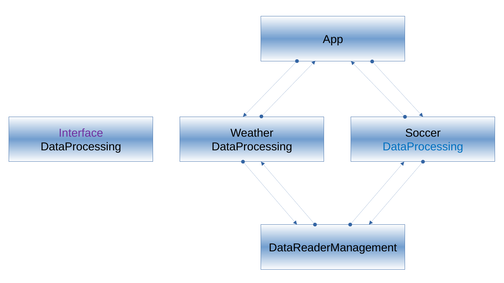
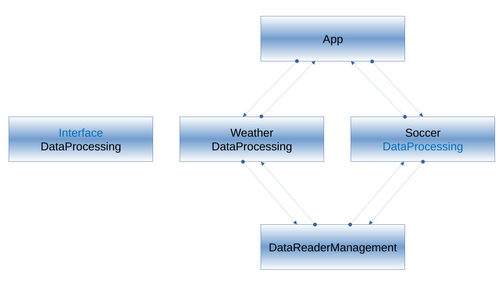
Interface colour: purple -> blue
